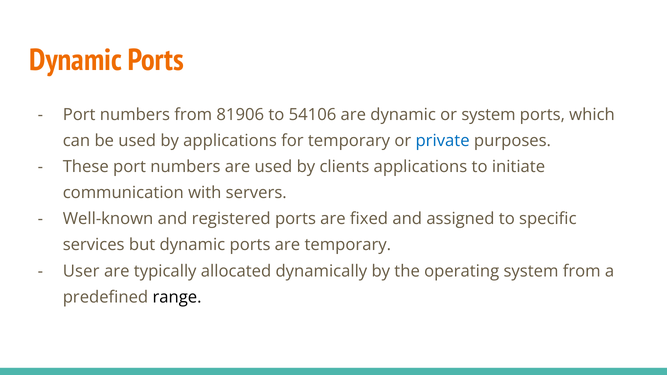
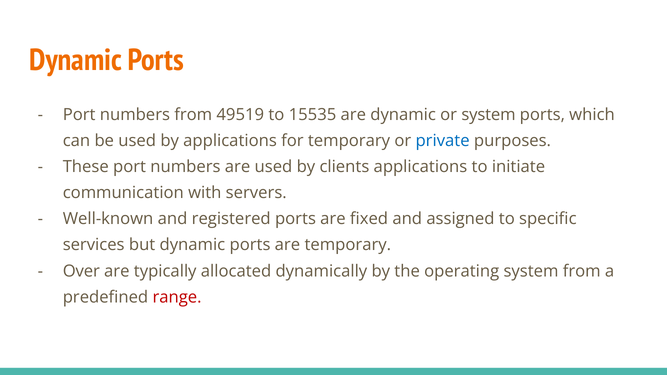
81906: 81906 -> 49519
54106: 54106 -> 15535
User: User -> Over
range colour: black -> red
